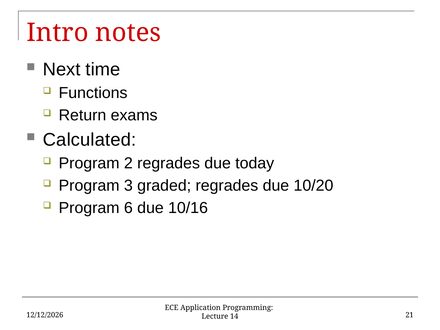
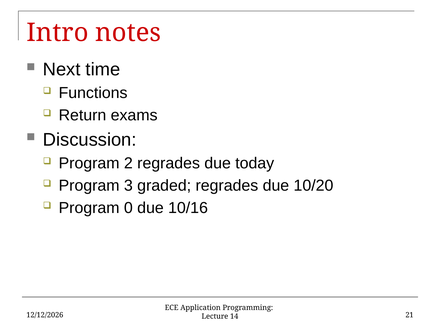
Calculated: Calculated -> Discussion
6: 6 -> 0
